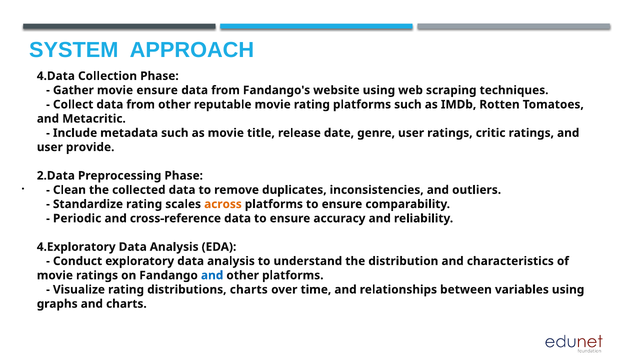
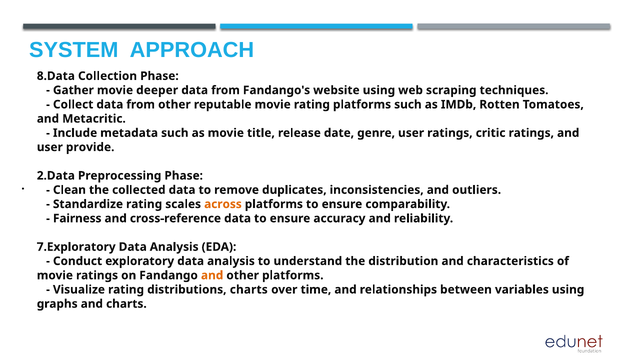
4.Data: 4.Data -> 8.Data
movie ensure: ensure -> deeper
Periodic: Periodic -> Fairness
4.Exploratory: 4.Exploratory -> 7.Exploratory
and at (212, 275) colour: blue -> orange
